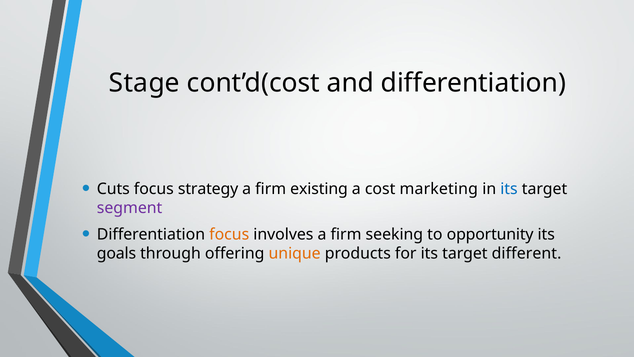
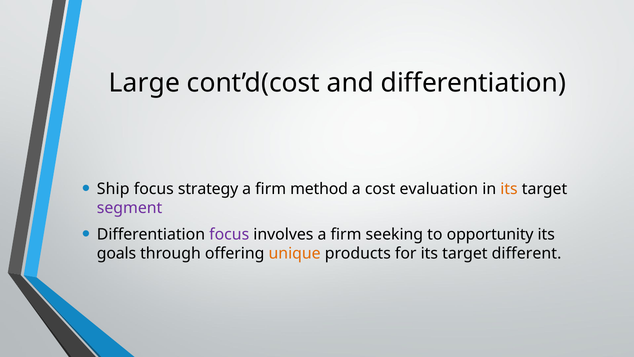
Stage: Stage -> Large
Cuts: Cuts -> Ship
existing: existing -> method
marketing: marketing -> evaluation
its at (509, 189) colour: blue -> orange
focus at (229, 234) colour: orange -> purple
